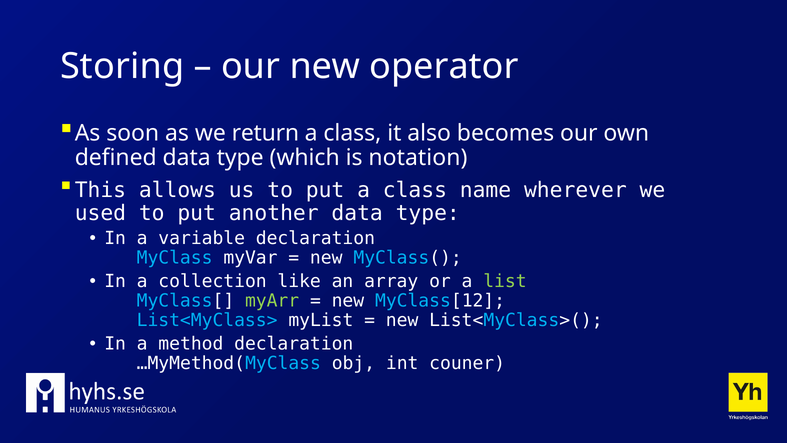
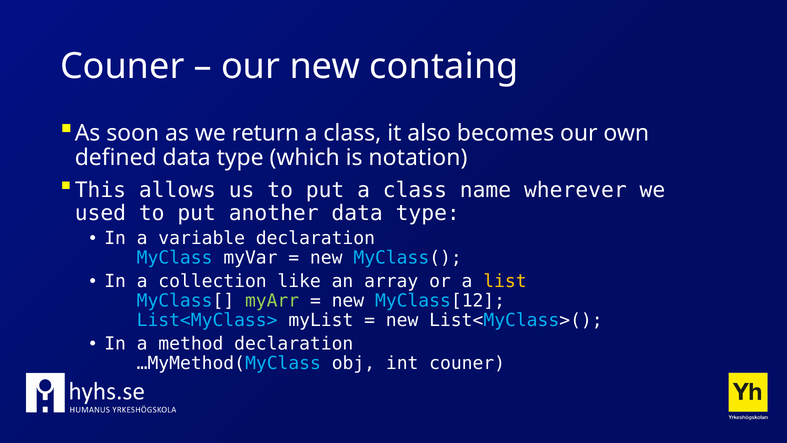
Storing at (122, 66): Storing -> Couner
operator: operator -> containg
list colour: light green -> yellow
